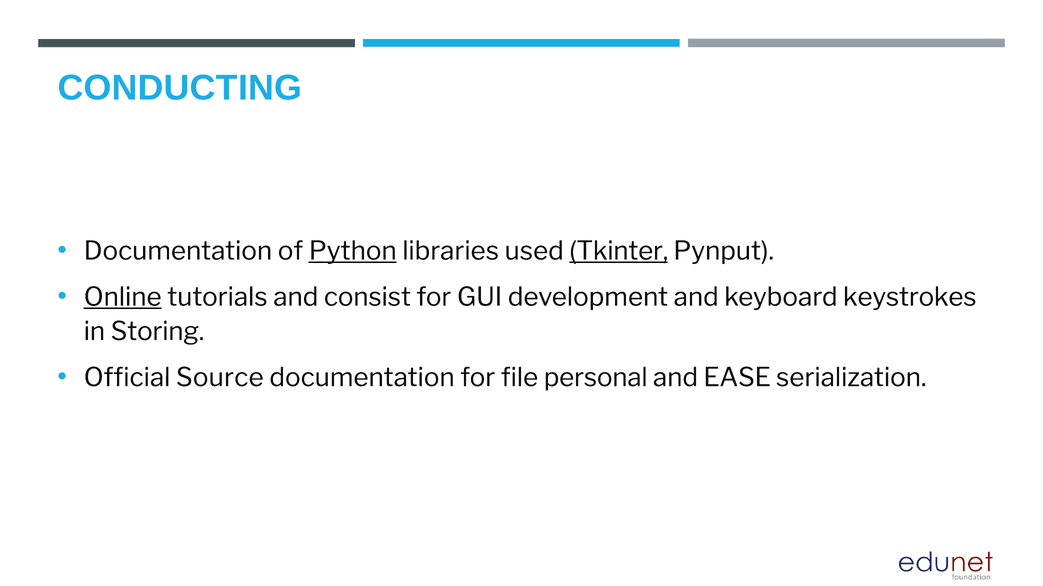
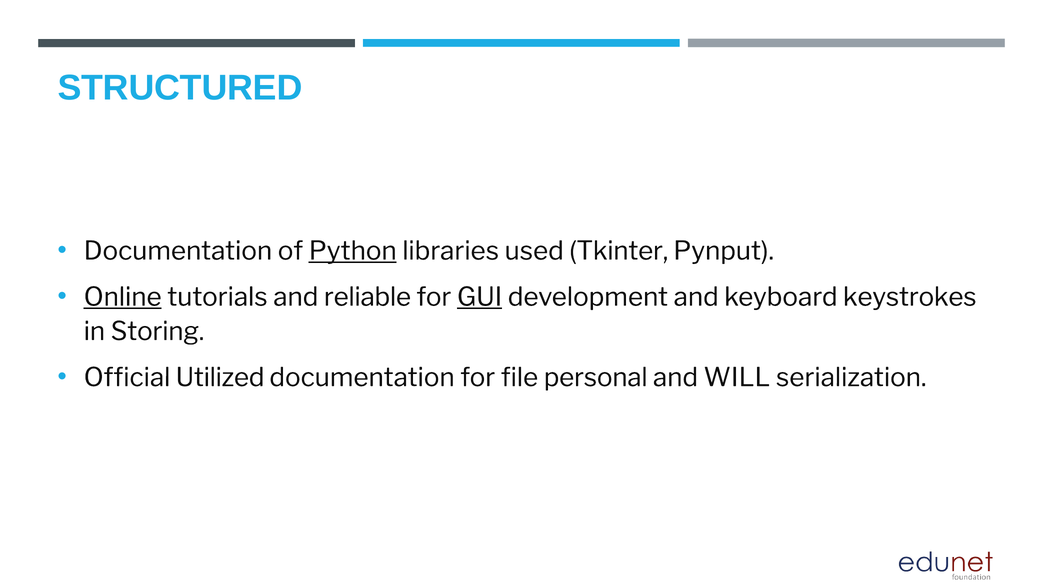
CONDUCTING: CONDUCTING -> STRUCTURED
Tkinter underline: present -> none
consist: consist -> reliable
GUI underline: none -> present
Source: Source -> Utilized
EASE: EASE -> WILL
